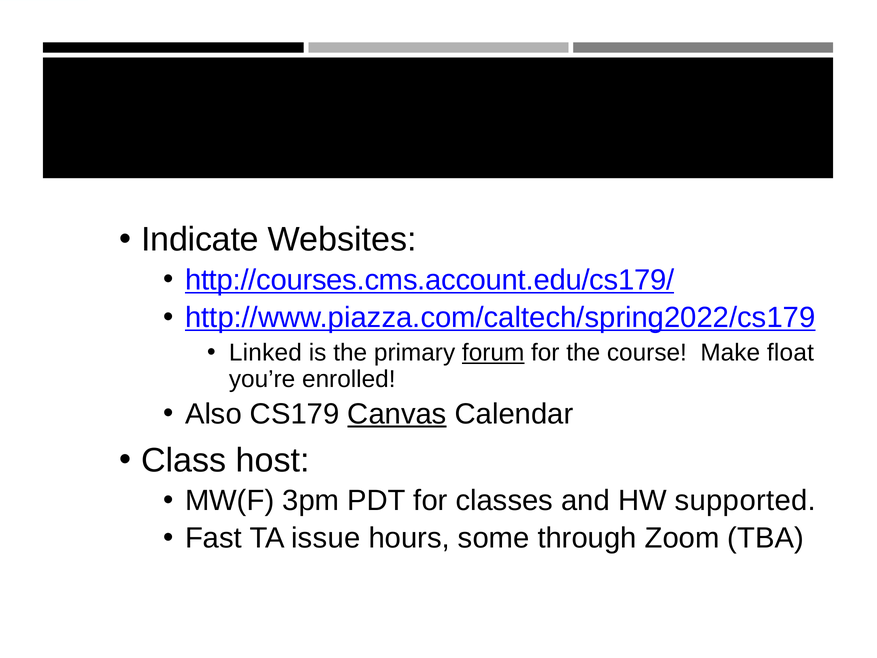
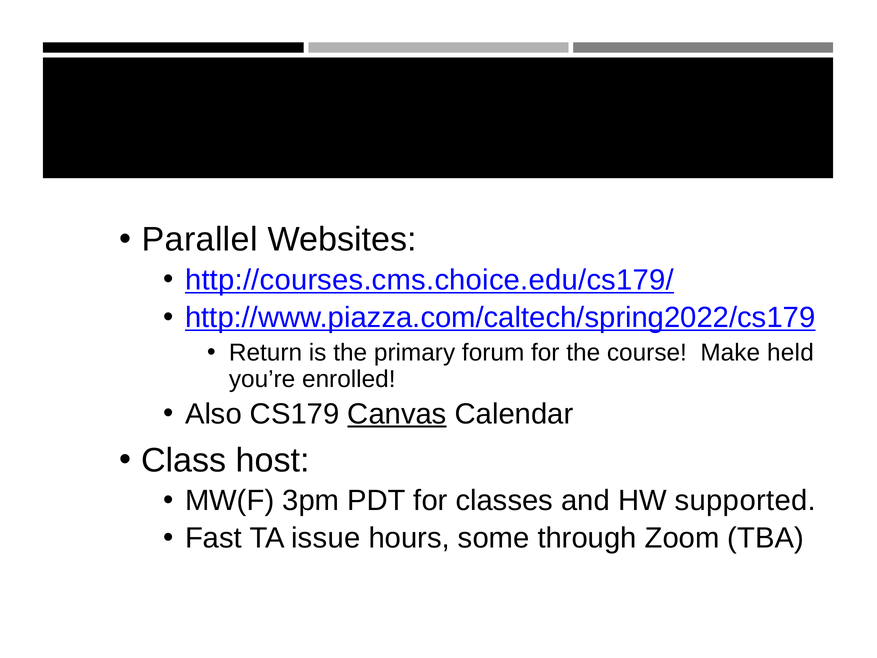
Indicate: Indicate -> Parallel
http://courses.cms.account.edu/cs179/: http://courses.cms.account.edu/cs179/ -> http://courses.cms.choice.edu/cs179/
Linked: Linked -> Return
forum underline: present -> none
float: float -> held
